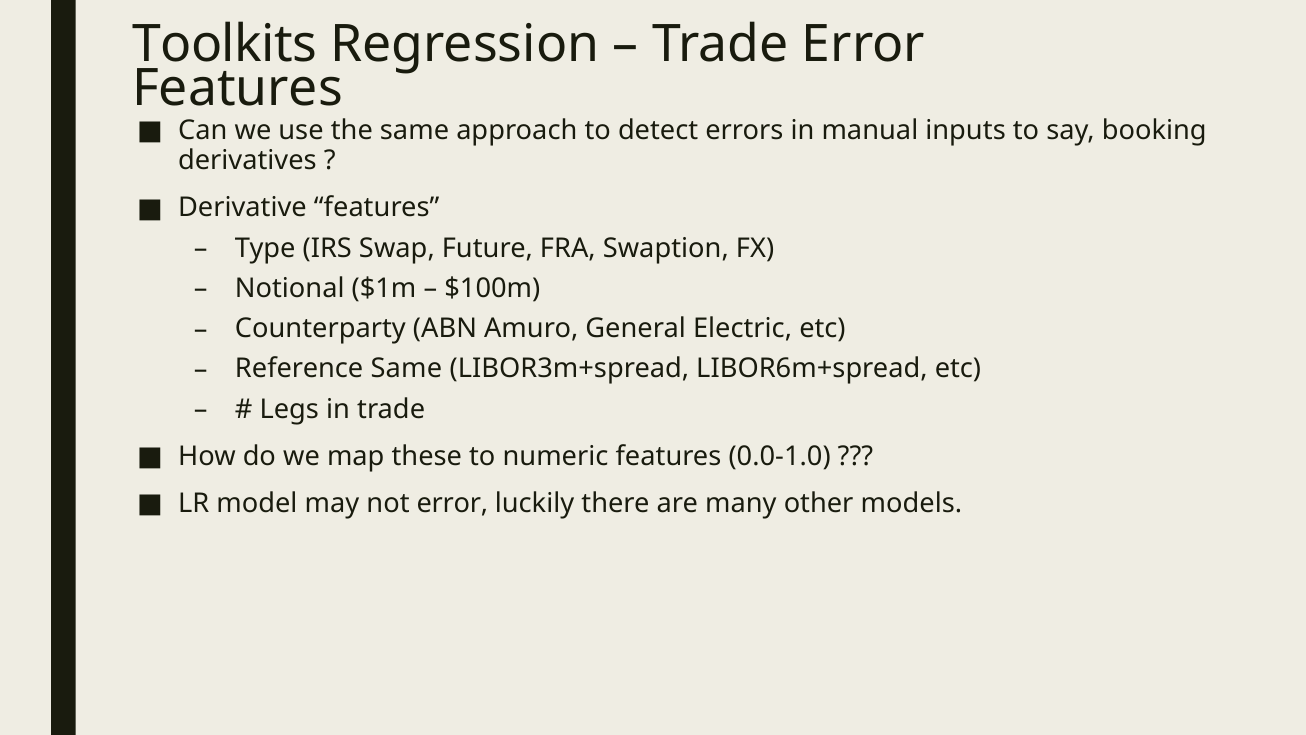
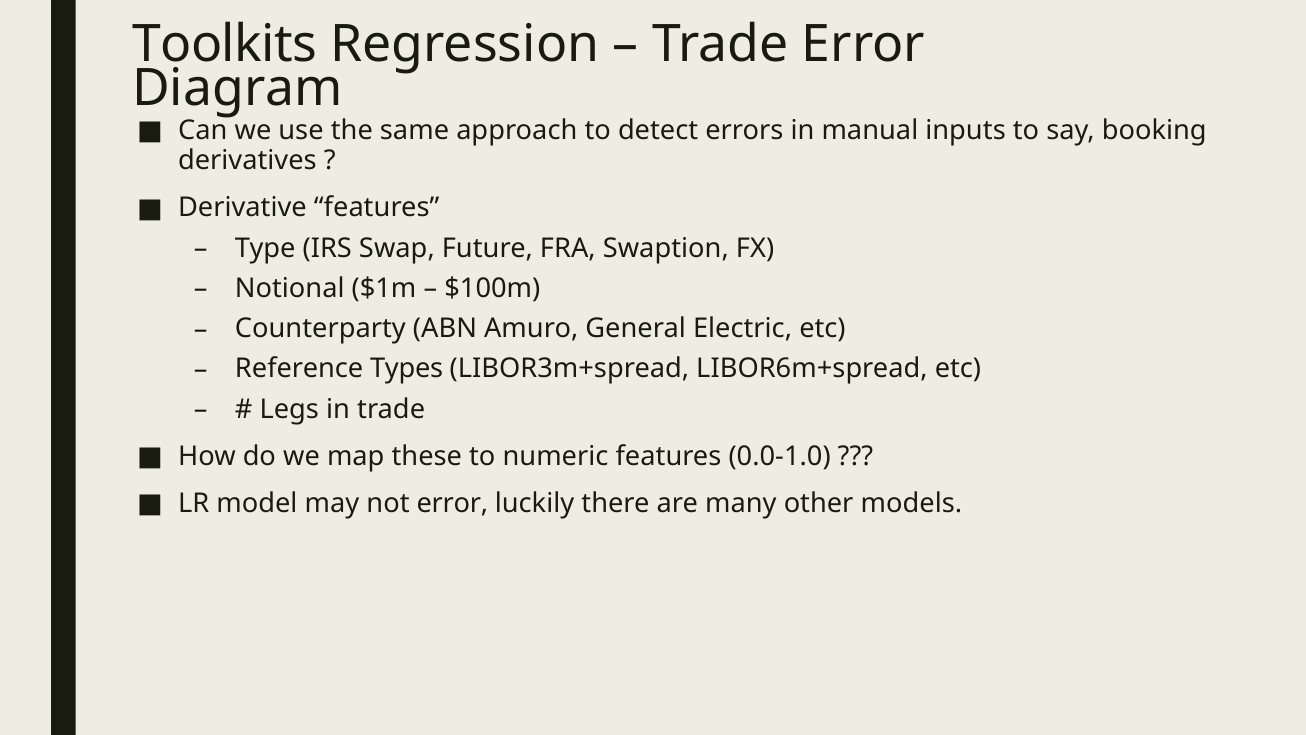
Features at (237, 88): Features -> Diagram
Reference Same: Same -> Types
